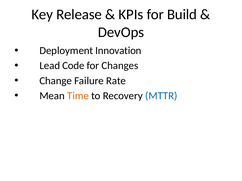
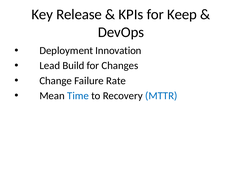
Build: Build -> Keep
Code: Code -> Build
Time colour: orange -> blue
